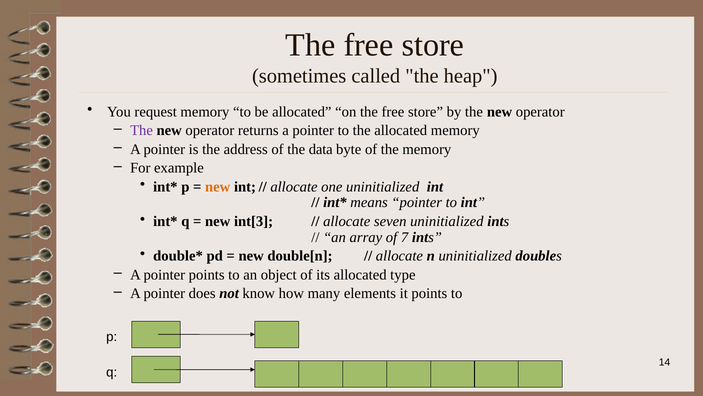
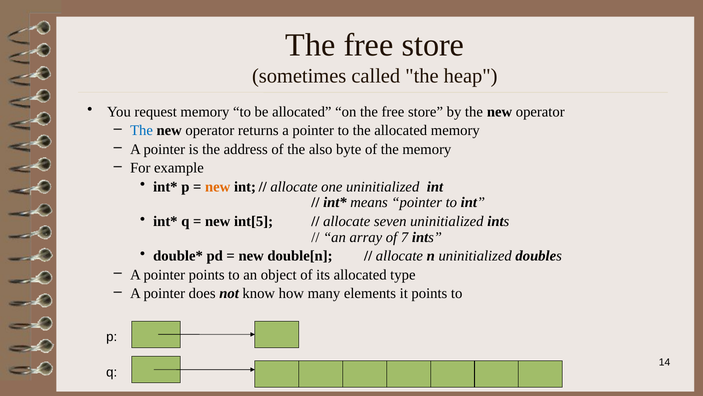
The at (141, 130) colour: purple -> blue
data: data -> also
int[3: int[3 -> int[5
